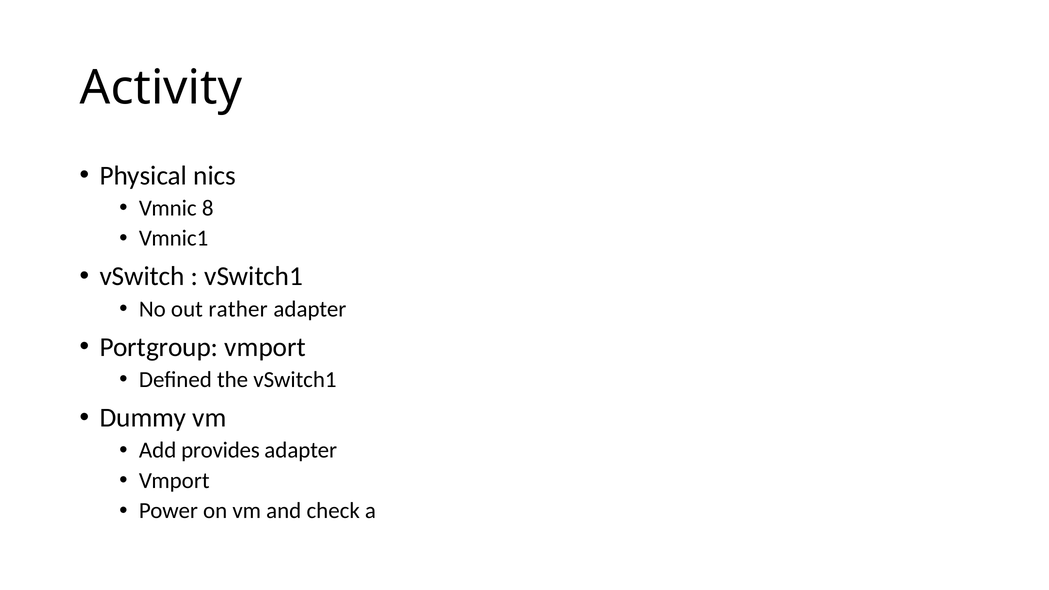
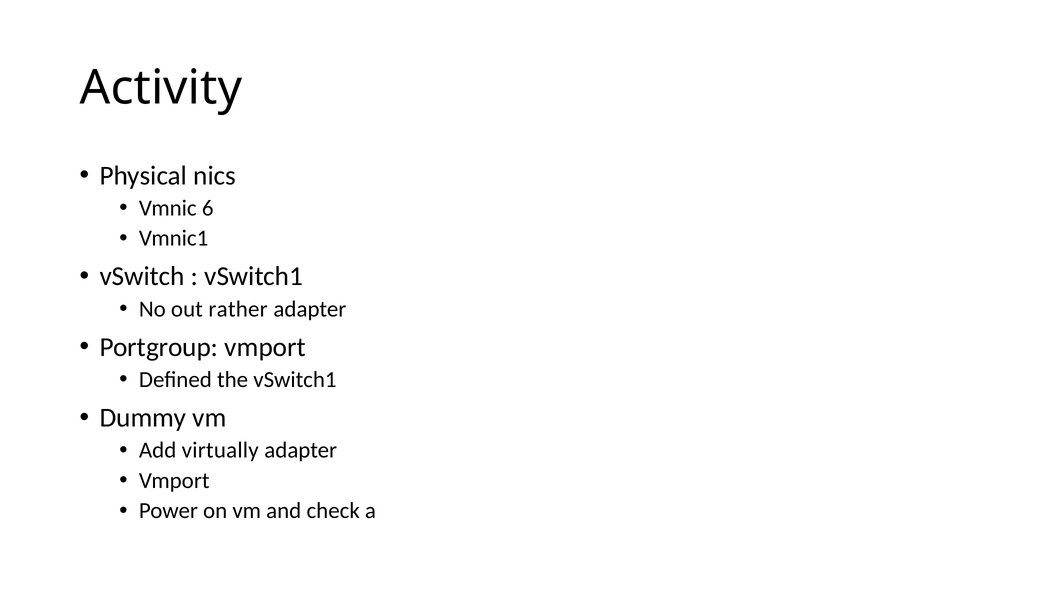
8: 8 -> 6
provides: provides -> virtually
